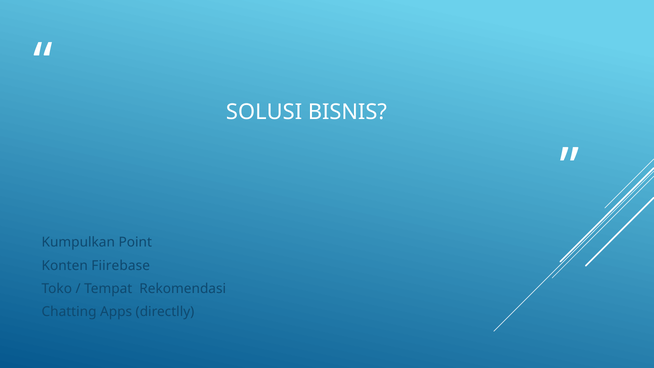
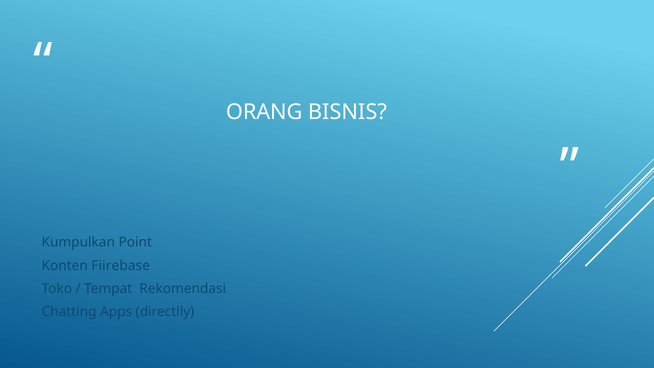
SOLUSI: SOLUSI -> ORANG
